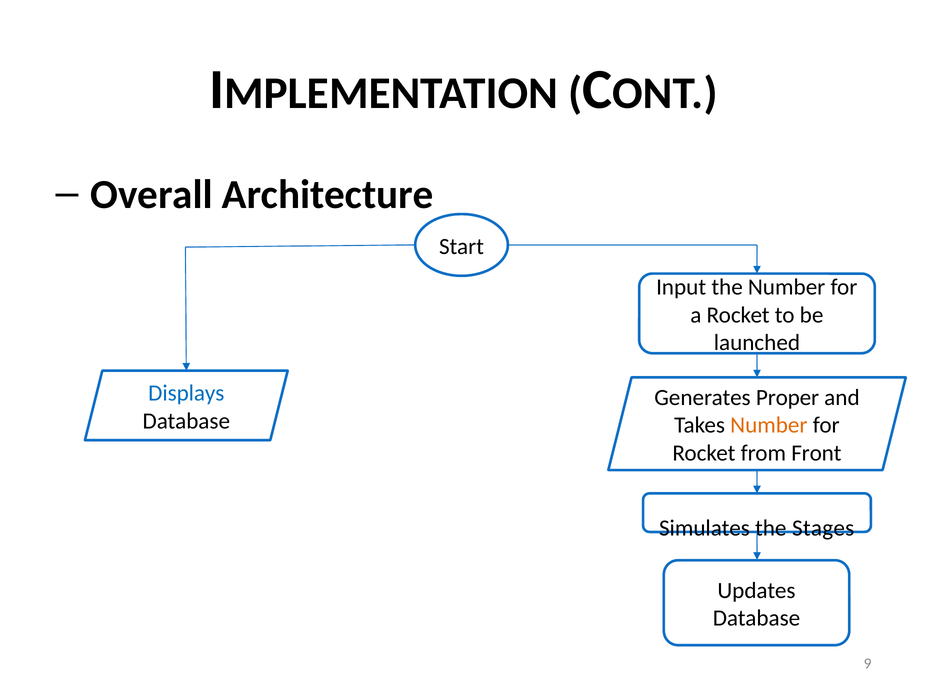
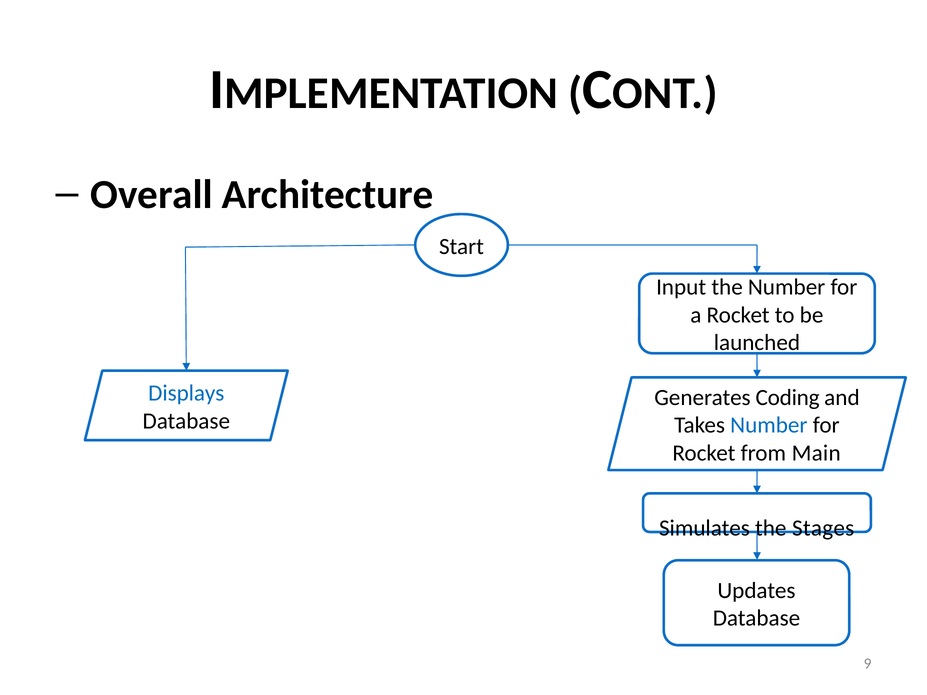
Proper: Proper -> Coding
Number at (769, 425) colour: orange -> blue
Front: Front -> Main
